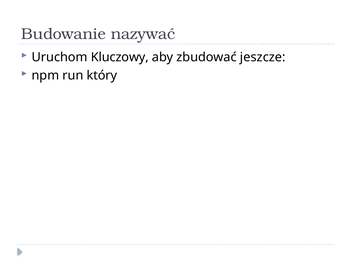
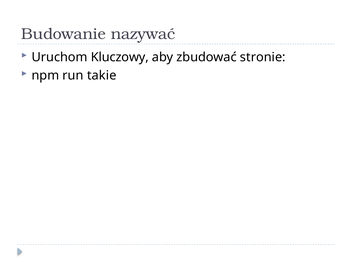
jeszcze: jeszcze -> stronie
który: który -> takie
